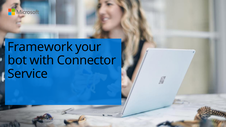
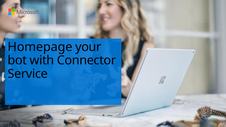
Framework: Framework -> Homepage
